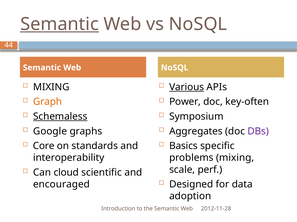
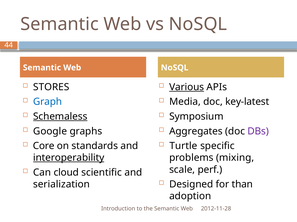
Semantic at (59, 24) underline: present -> none
MIXING at (51, 87): MIXING -> STORES
Graph colour: orange -> blue
Power: Power -> Media
key-often: key-often -> key-latest
Basics: Basics -> Turtle
interoperability underline: none -> present
data: data -> than
encouraged: encouraged -> serialization
